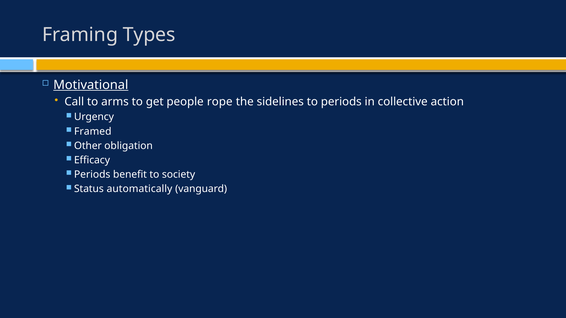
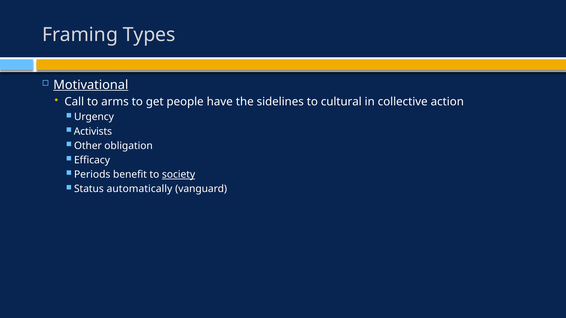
rope: rope -> have
to periods: periods -> cultural
Framed: Framed -> Activists
society underline: none -> present
